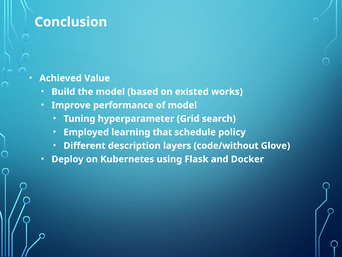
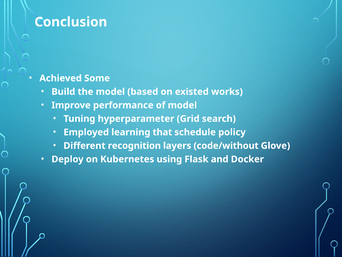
Value: Value -> Some
description: description -> recognition
